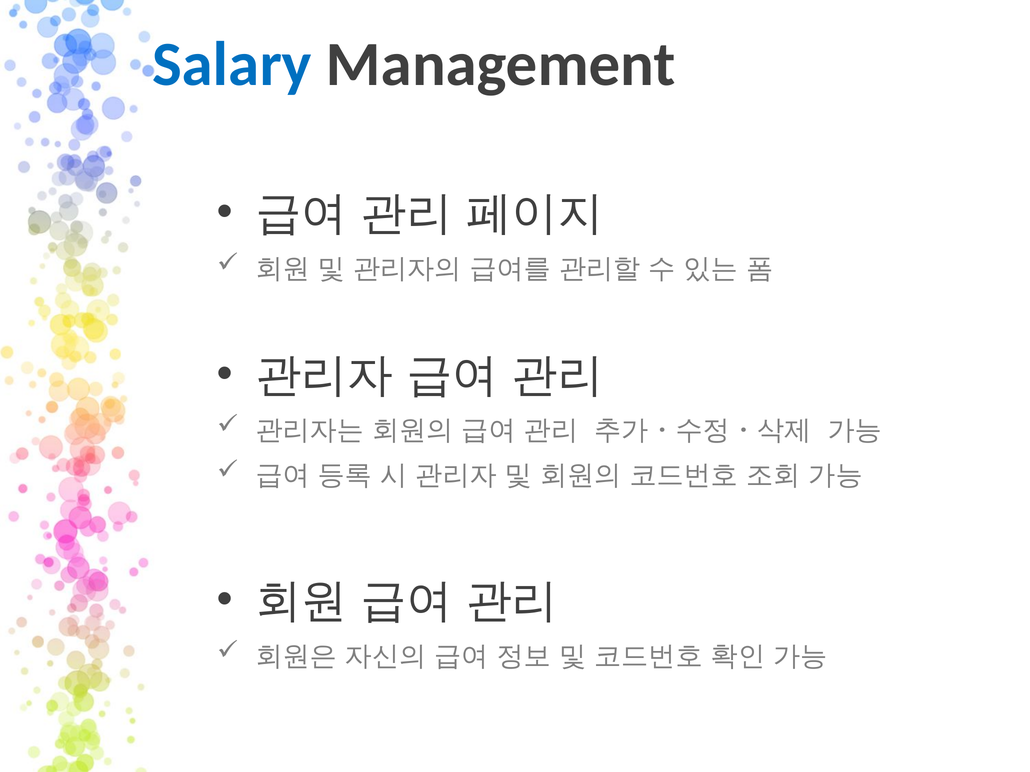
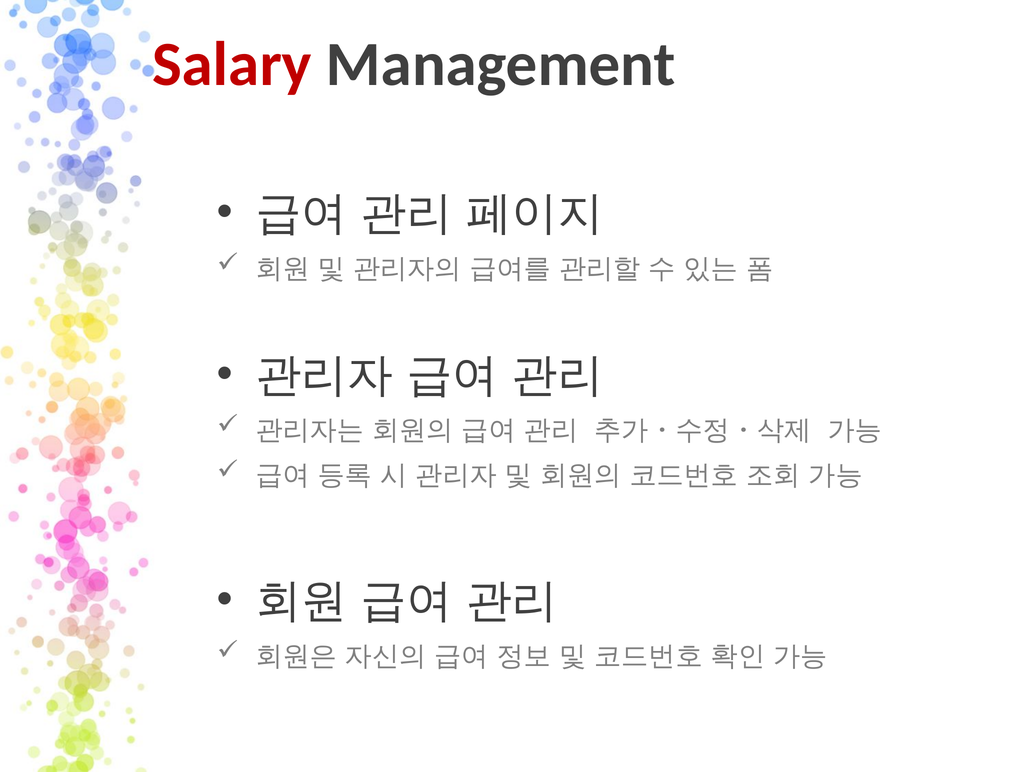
Salary colour: blue -> red
